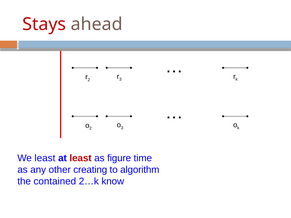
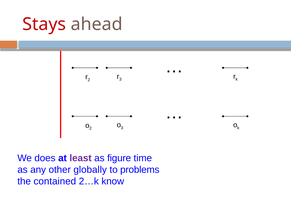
We least: least -> does
least at (81, 158) colour: red -> purple
creating: creating -> globally
algorithm: algorithm -> problems
